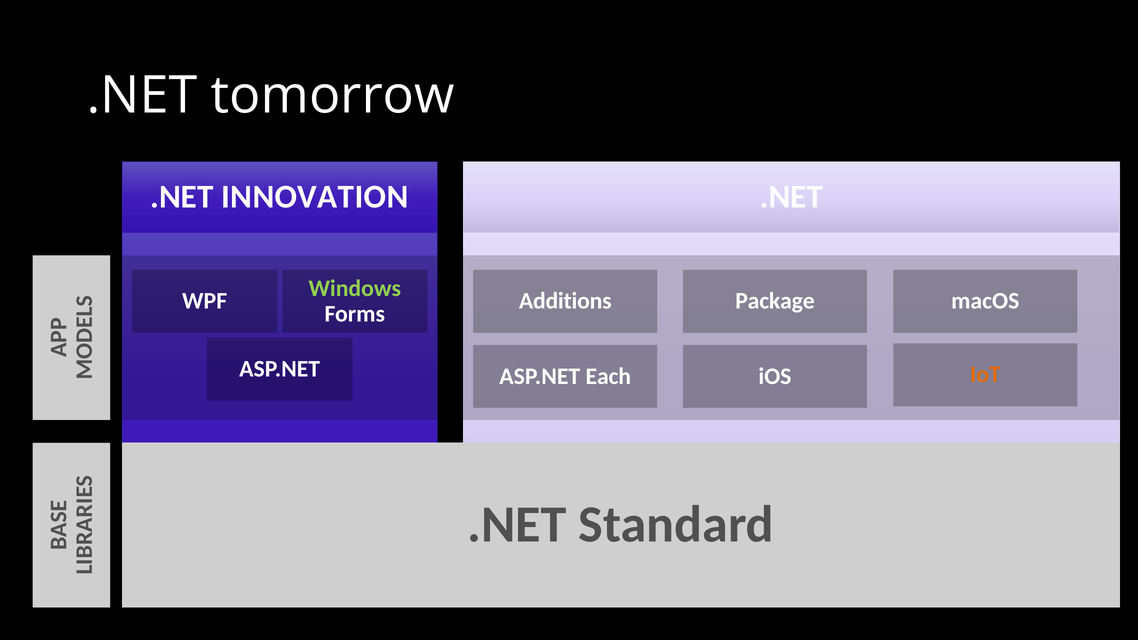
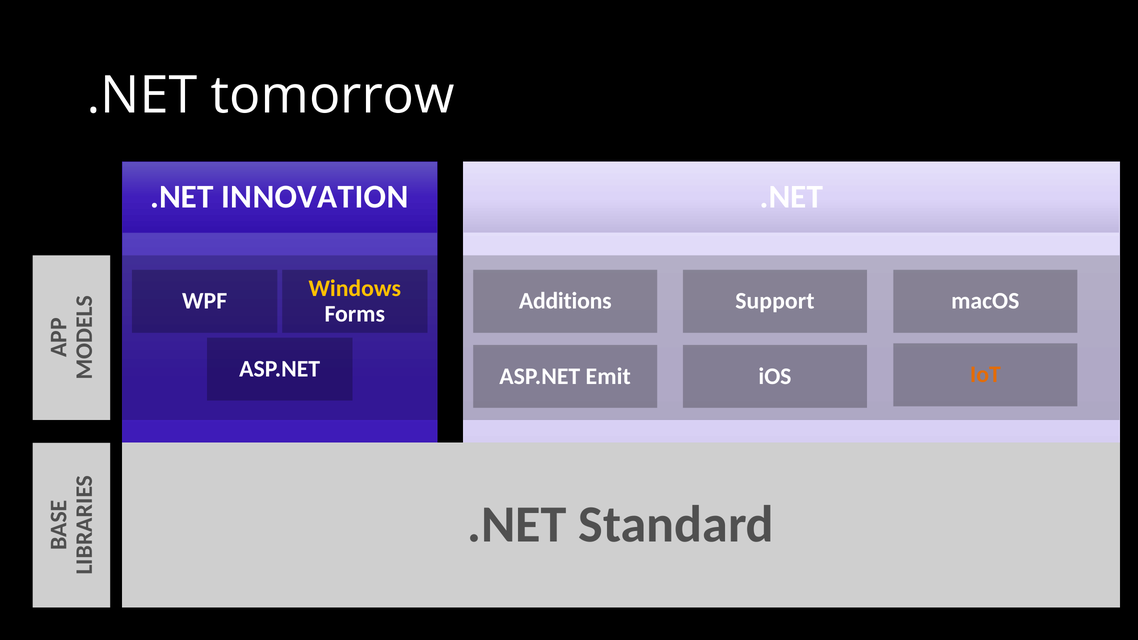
Windows colour: light green -> yellow
Package: Package -> Support
Each: Each -> Emit
